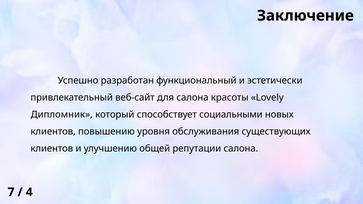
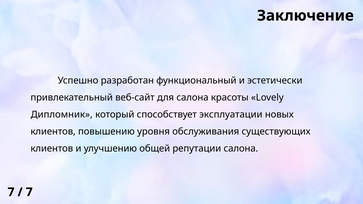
социальными: социальными -> эксплуатации
4 at (29, 192): 4 -> 7
